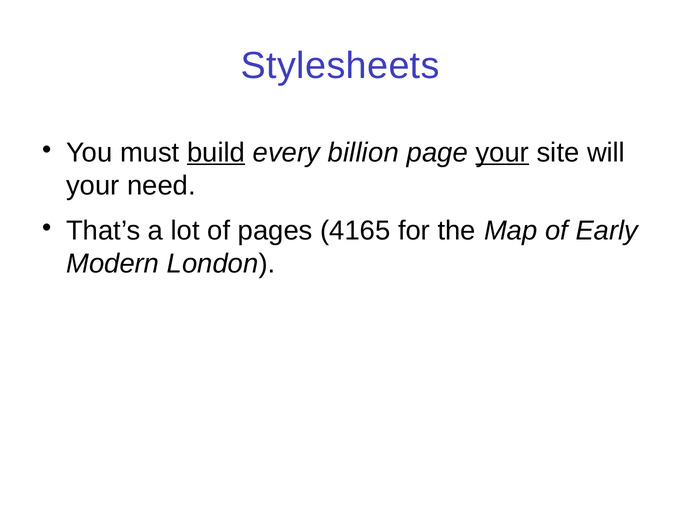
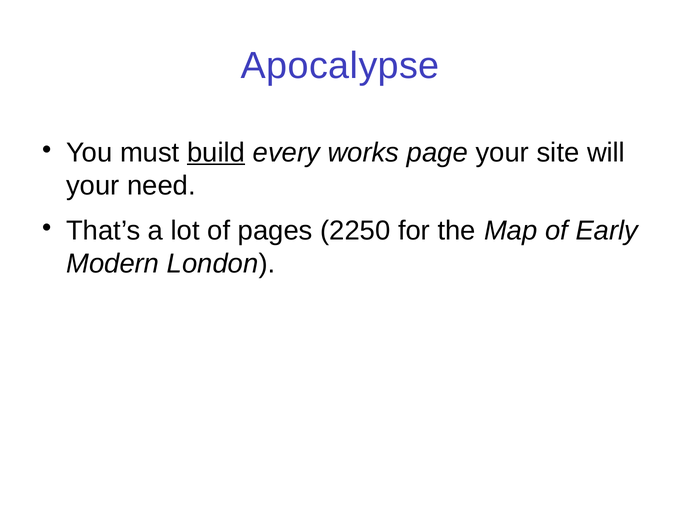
Stylesheets: Stylesheets -> Apocalypse
billion: billion -> works
your at (502, 152) underline: present -> none
4165: 4165 -> 2250
